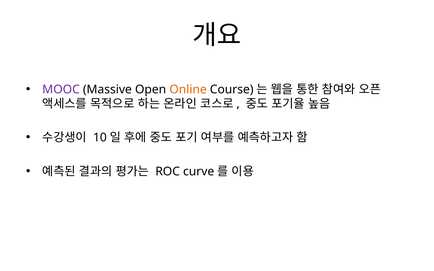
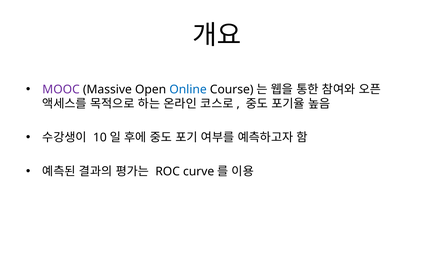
Online colour: orange -> blue
